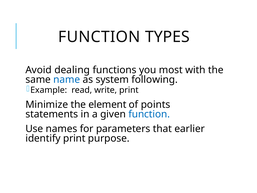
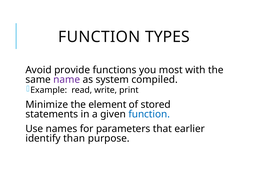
dealing: dealing -> provide
name colour: blue -> purple
following: following -> compiled
points: points -> stored
identify print: print -> than
